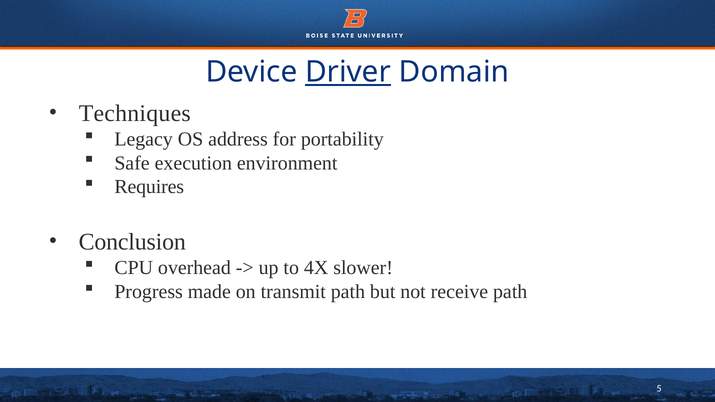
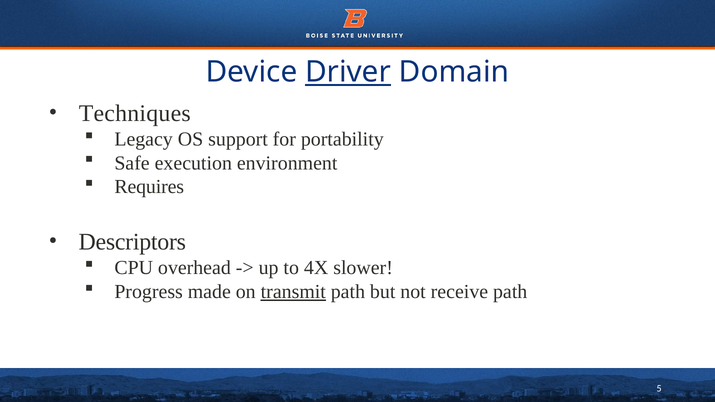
address: address -> support
Conclusion: Conclusion -> Descriptors
transmit underline: none -> present
